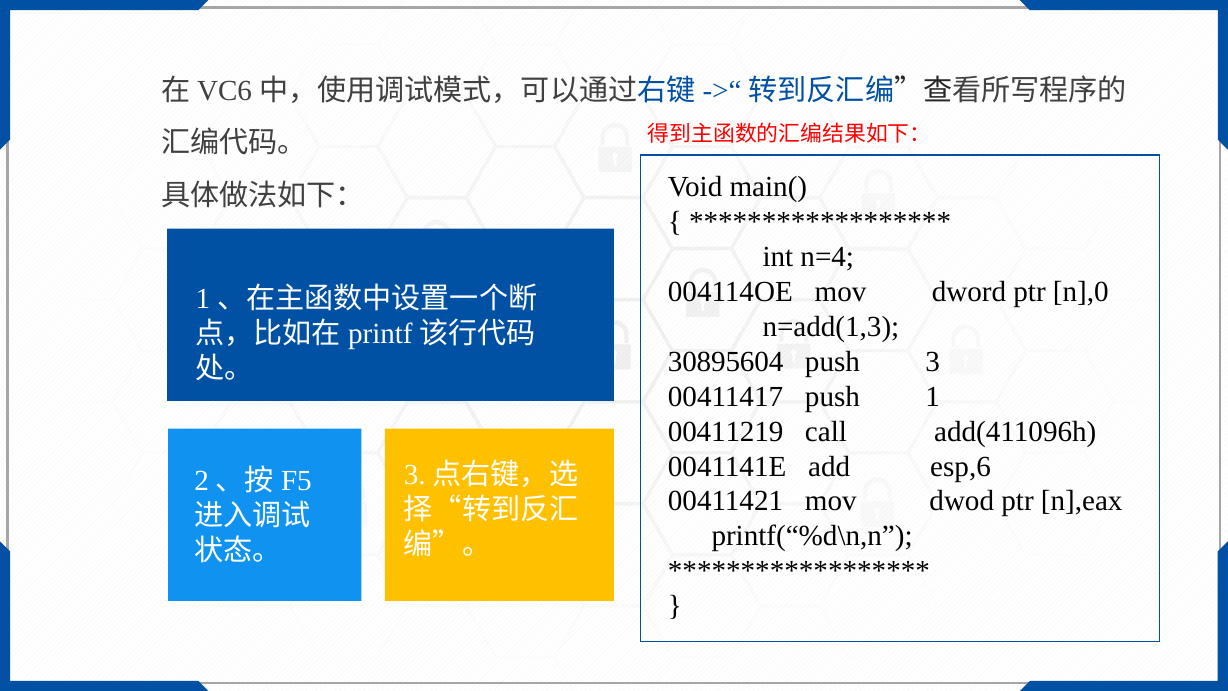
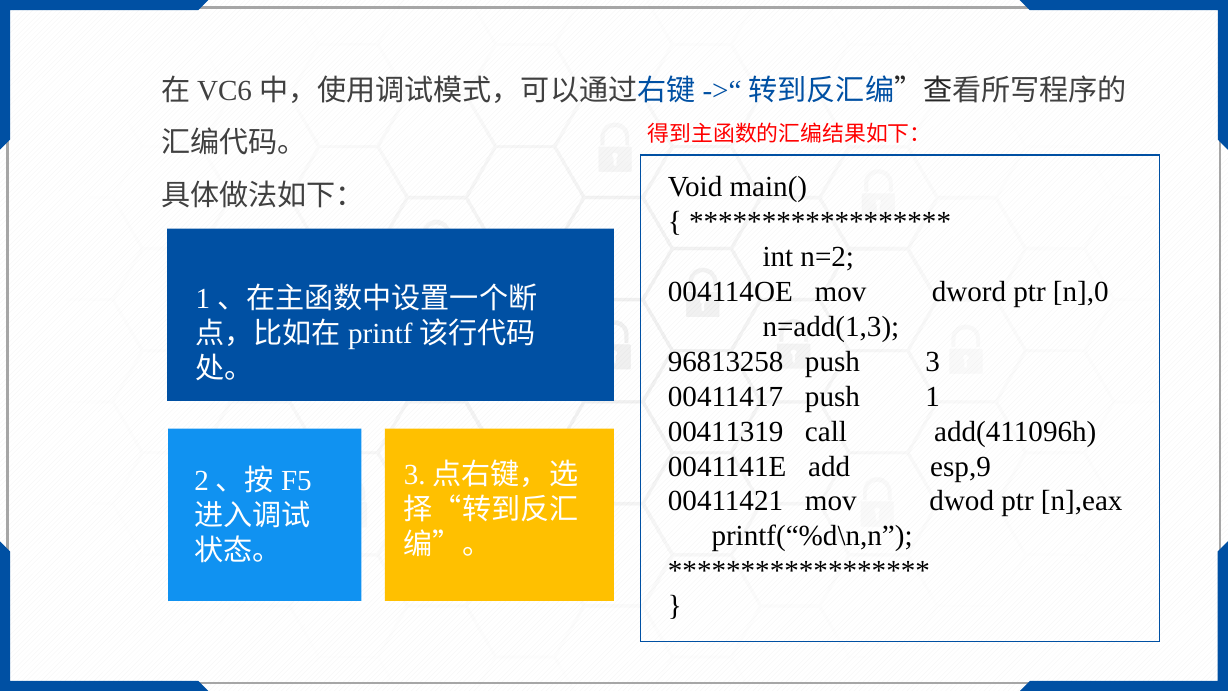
n=4: n=4 -> n=2
30895604: 30895604 -> 96813258
00411219: 00411219 -> 00411319
esp,6: esp,6 -> esp,9
